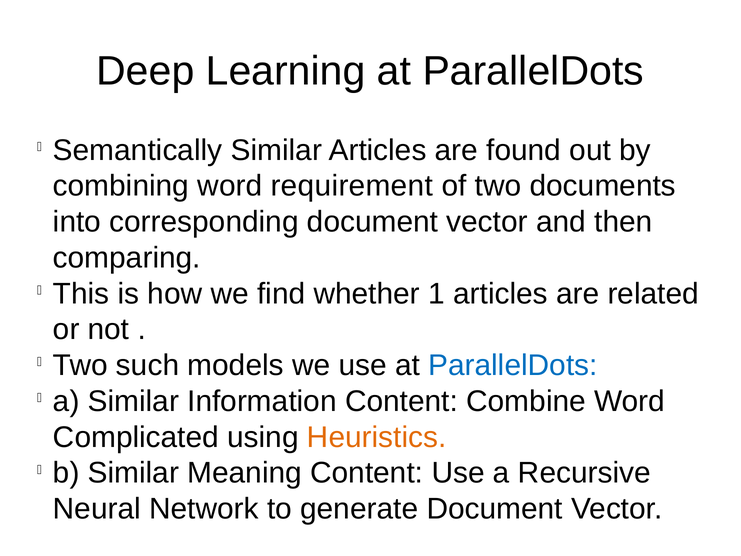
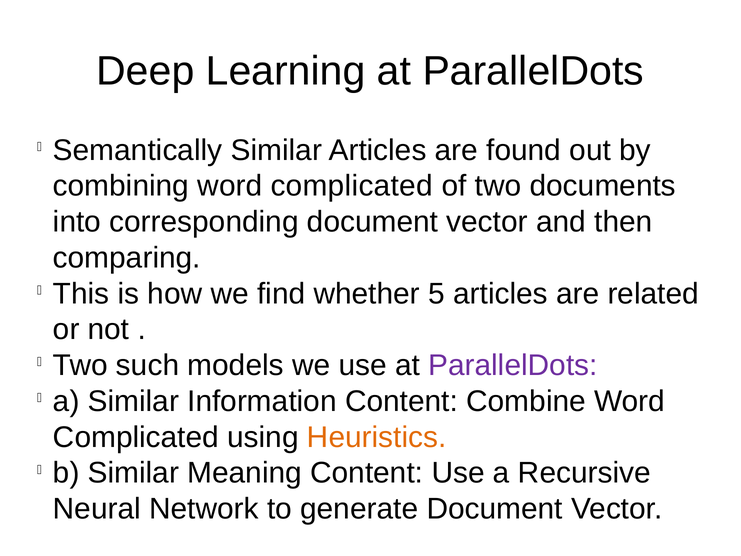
combining word requirement: requirement -> complicated
1: 1 -> 5
ParallelDots at (513, 365) colour: blue -> purple
